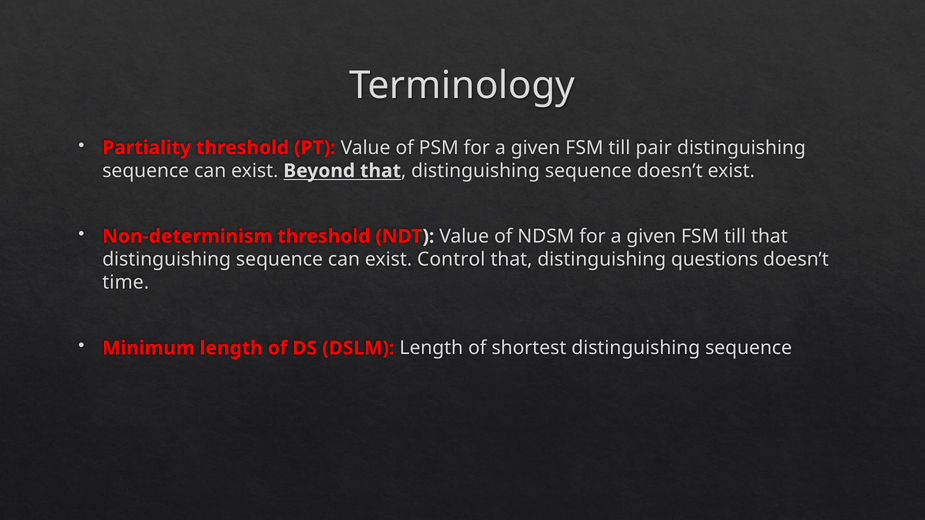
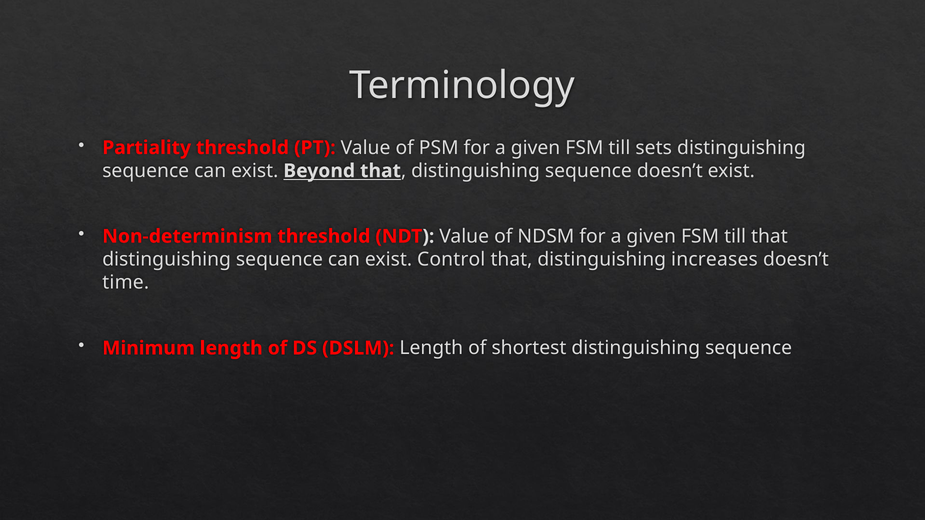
pair: pair -> sets
questions: questions -> increases
